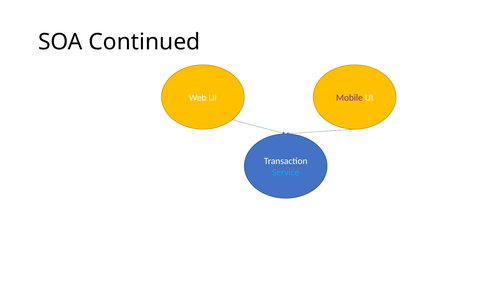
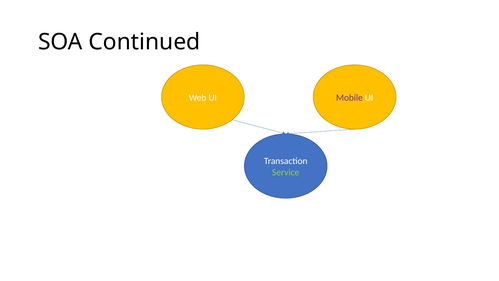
Service colour: light blue -> light green
